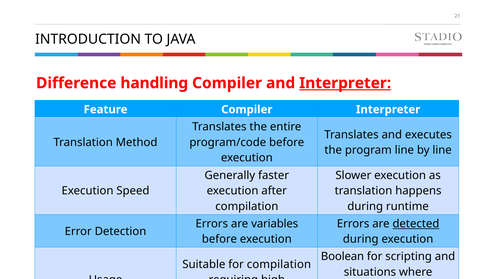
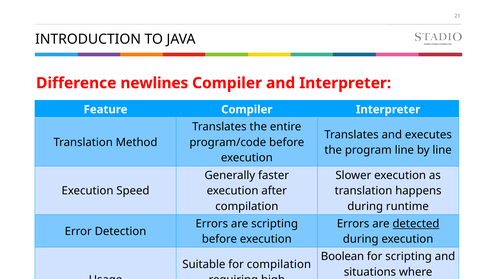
handling: handling -> newlines
Interpreter at (345, 83) underline: present -> none
are variables: variables -> scripting
